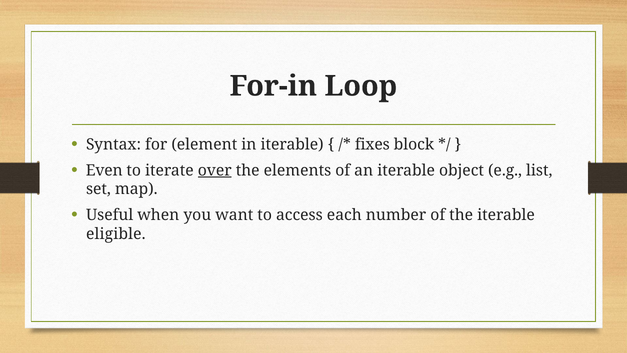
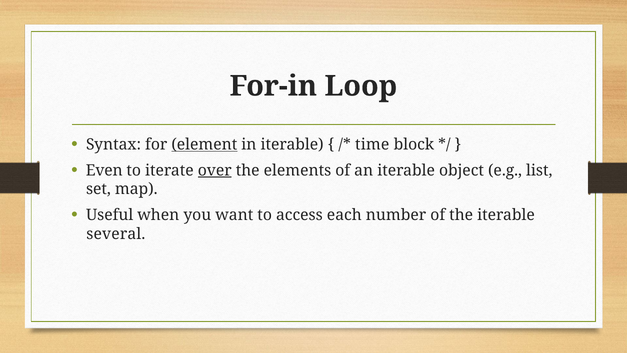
element underline: none -> present
fixes: fixes -> time
eligible: eligible -> several
